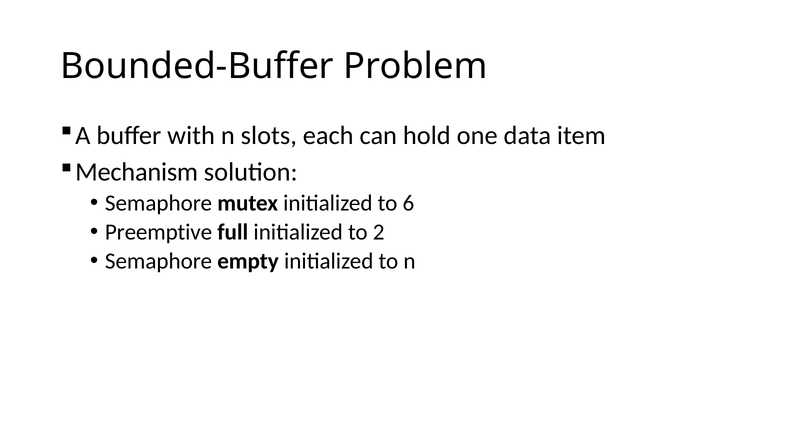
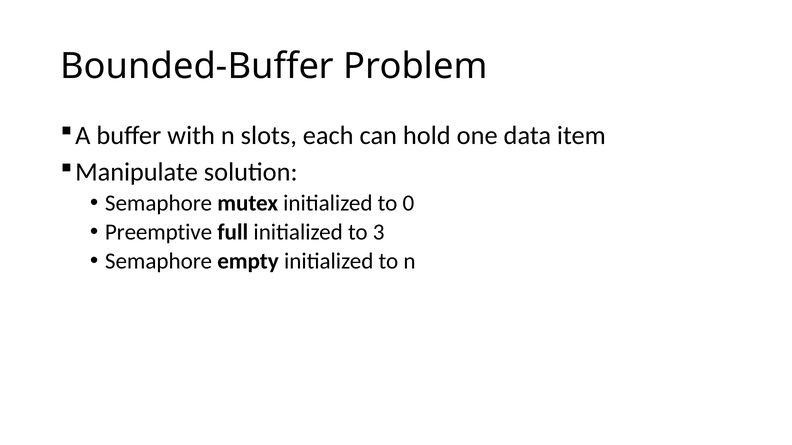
Mechanism: Mechanism -> Manipulate
6: 6 -> 0
2: 2 -> 3
